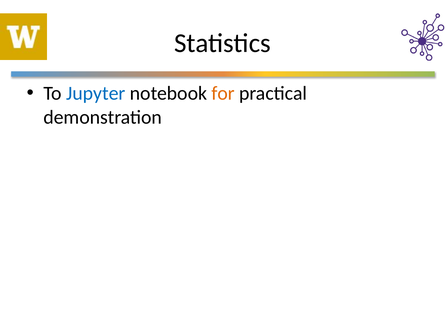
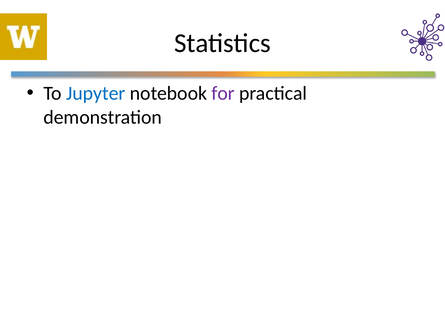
for colour: orange -> purple
